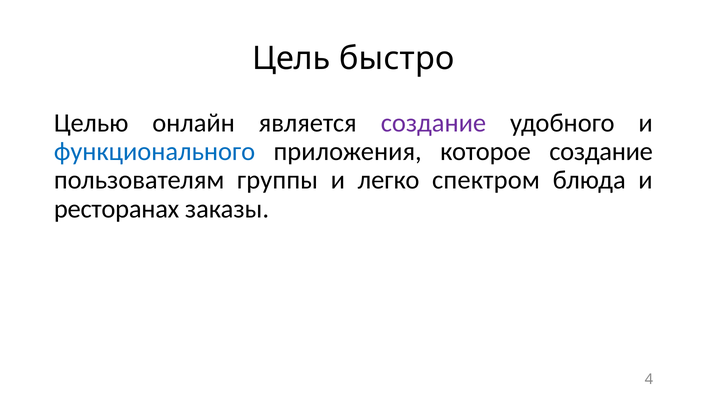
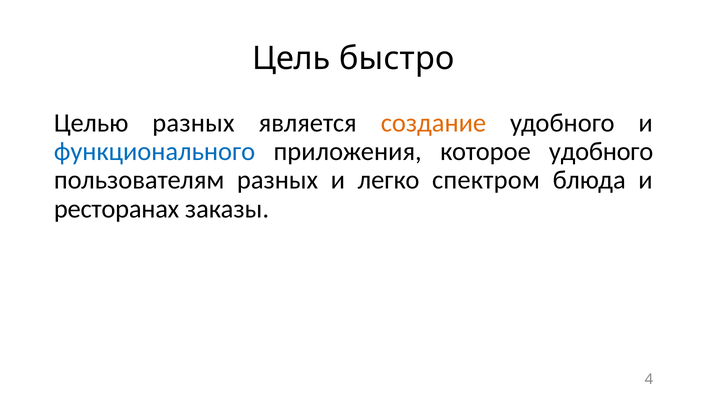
Целью онлайн: онлайн -> разных
создание at (433, 123) colour: purple -> orange
которое создание: создание -> удобного
пользователям группы: группы -> разных
